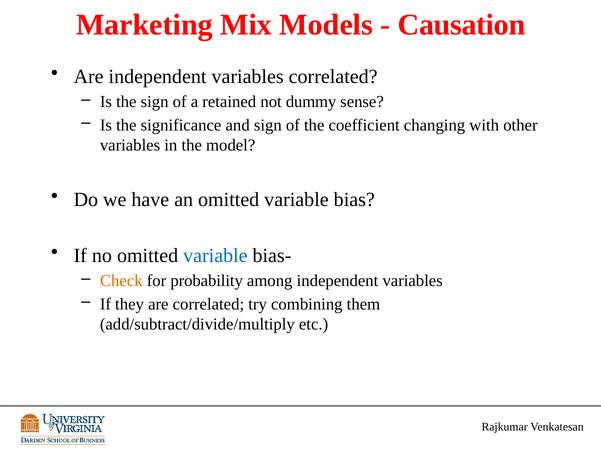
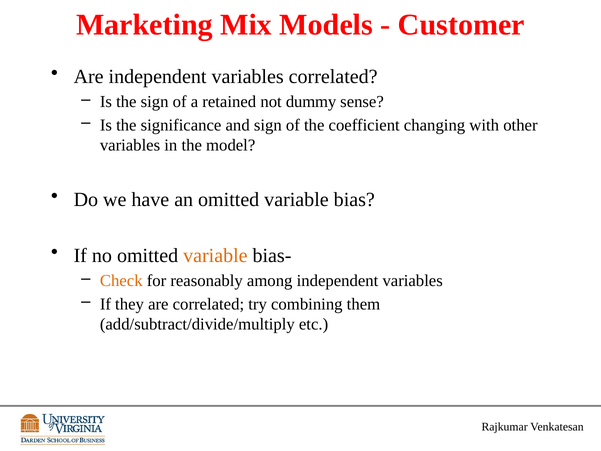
Causation: Causation -> Customer
variable at (215, 255) colour: blue -> orange
probability: probability -> reasonably
